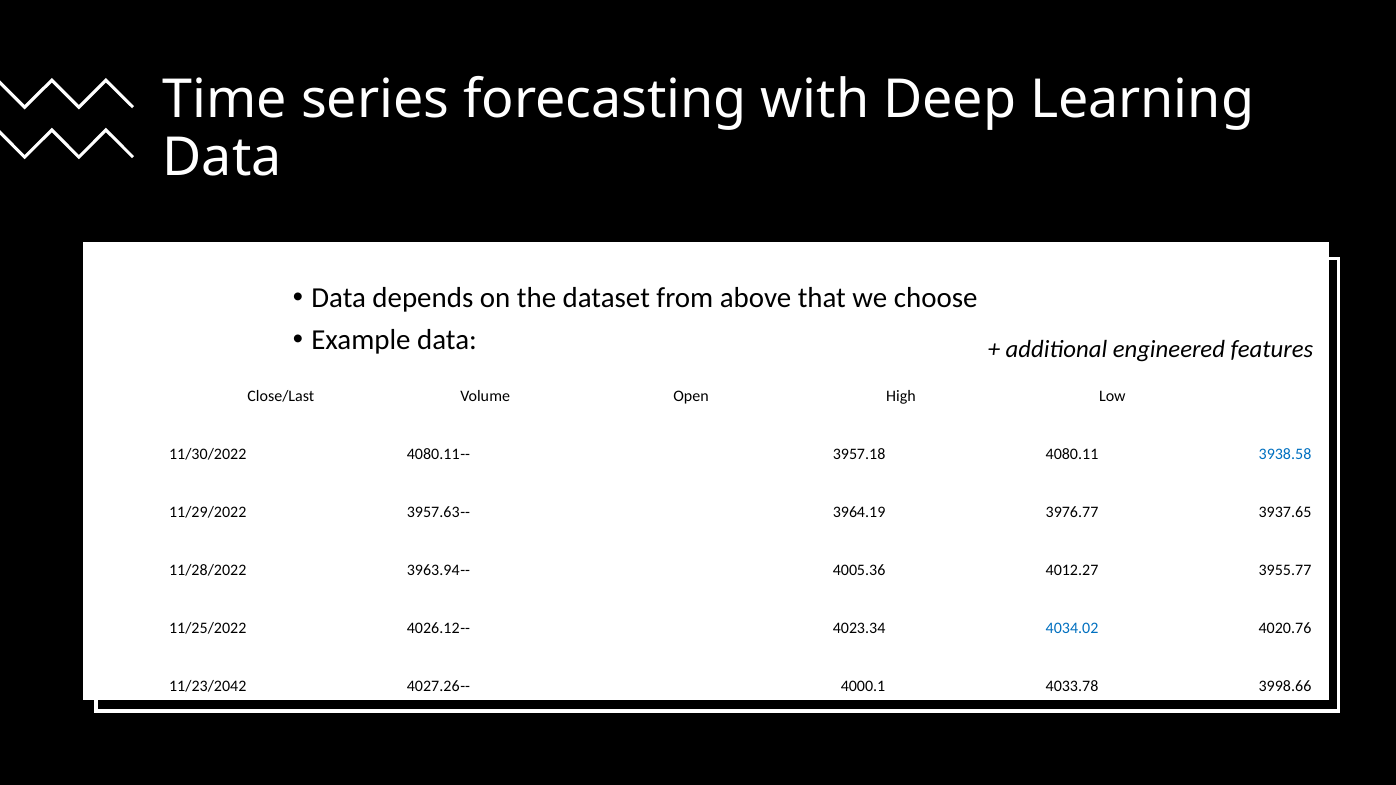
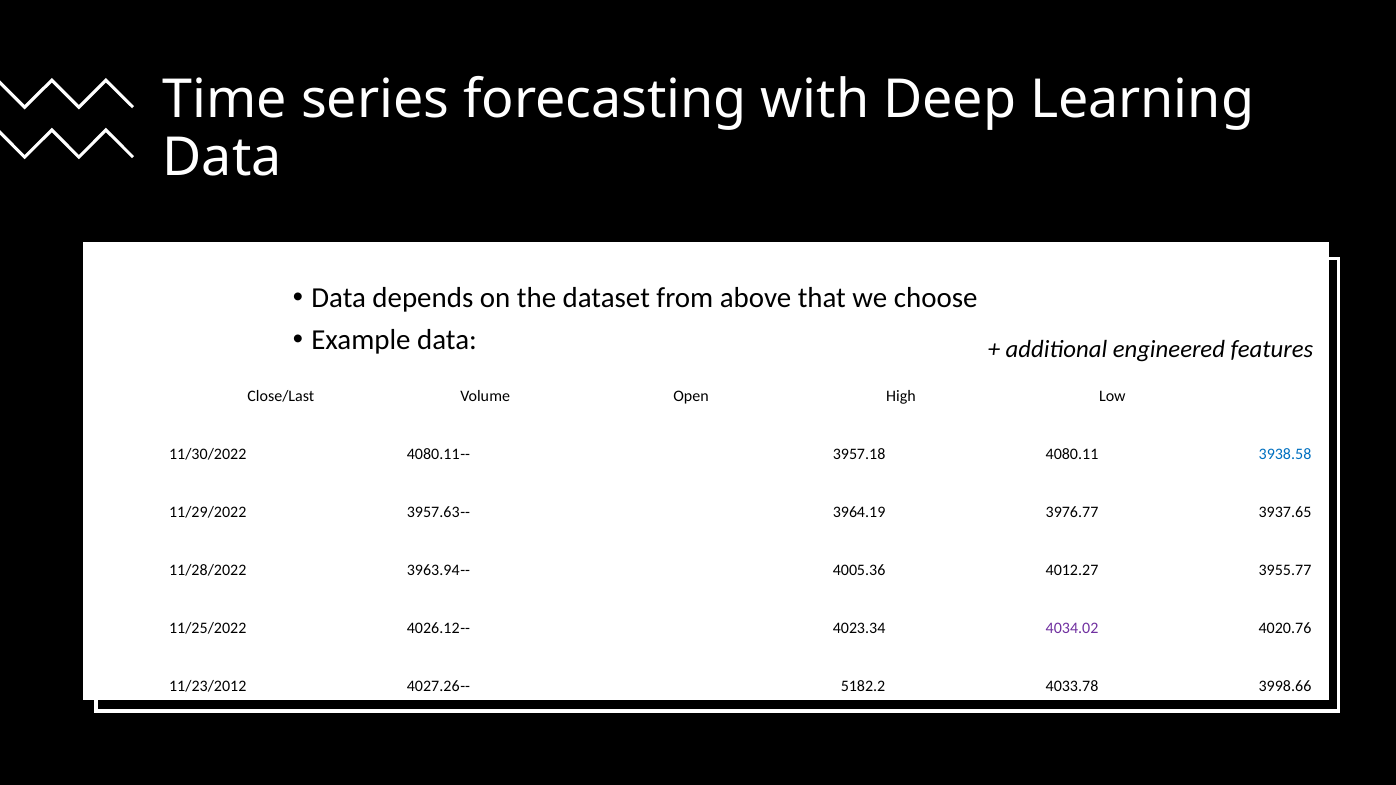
4034.02 colour: blue -> purple
11/23/2042: 11/23/2042 -> 11/23/2012
4000.1: 4000.1 -> 5182.2
